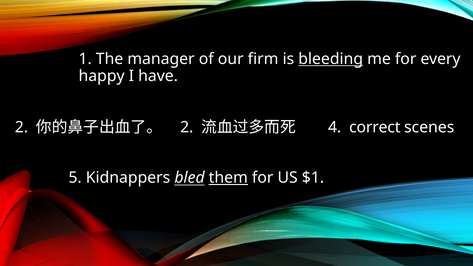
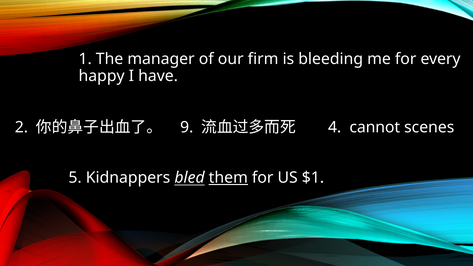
bleeding underline: present -> none
2 at (187, 127): 2 -> 9
correct: correct -> cannot
